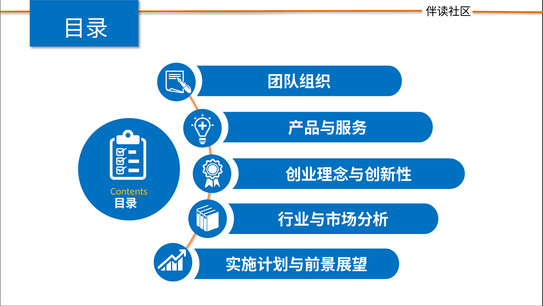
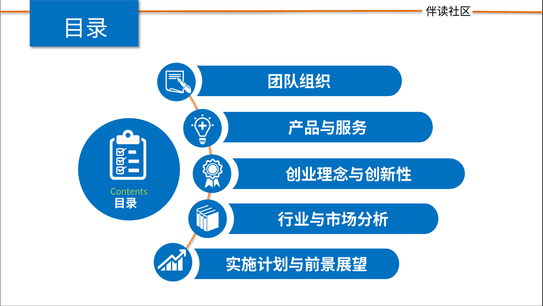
Contents colour: yellow -> light green
